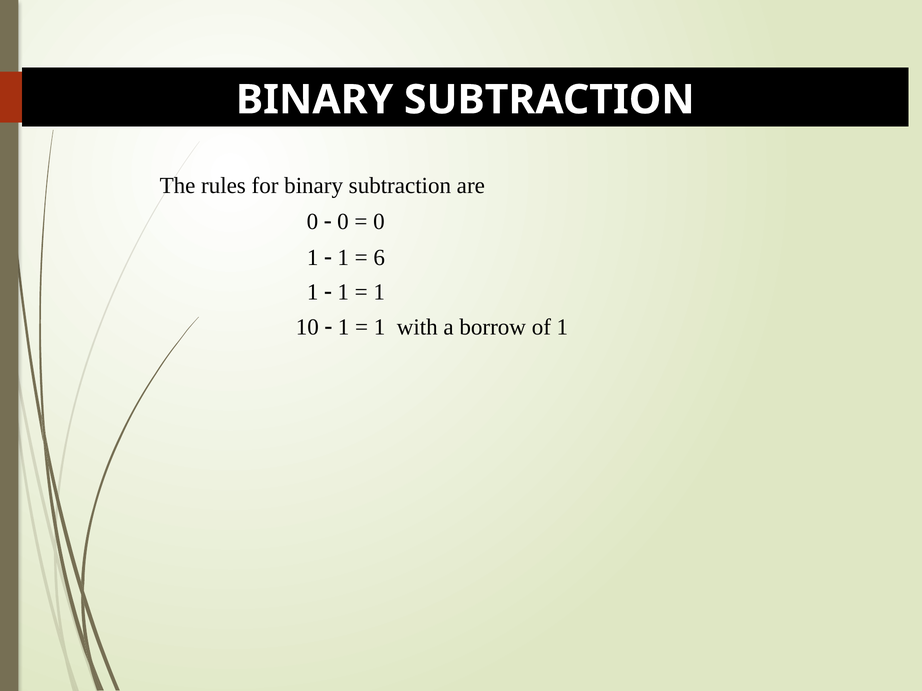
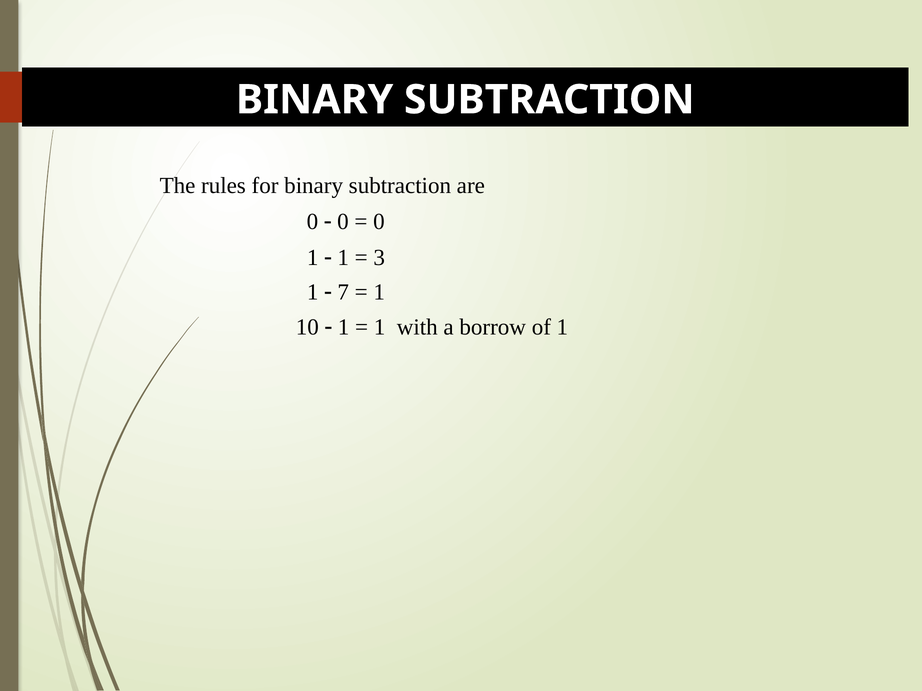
6: 6 -> 3
1 at (343, 293): 1 -> 7
